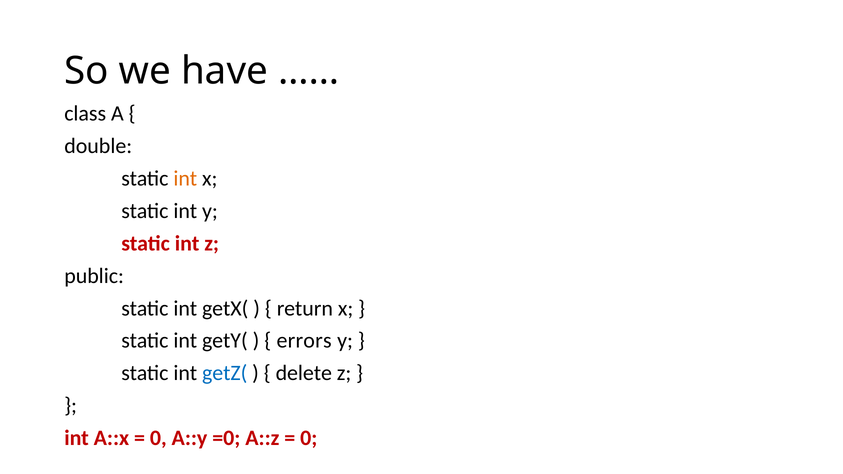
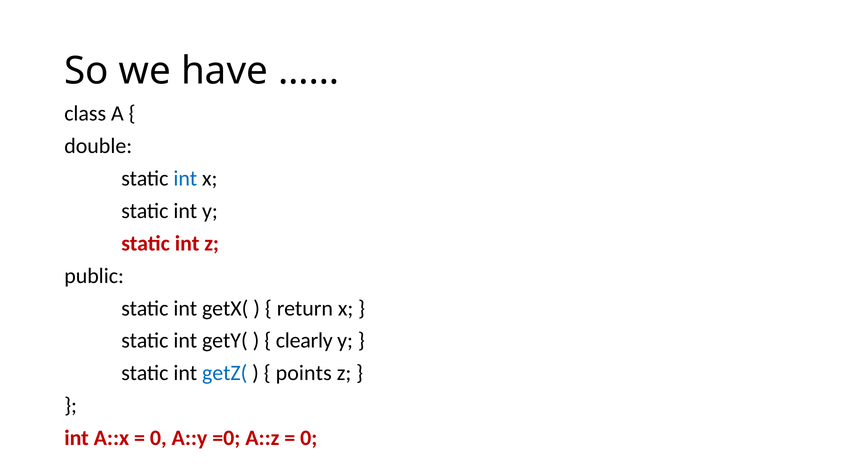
int at (185, 178) colour: orange -> blue
errors: errors -> clearly
delete: delete -> points
